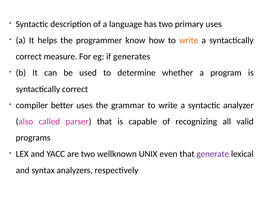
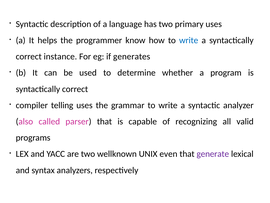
write at (189, 40) colour: orange -> blue
measure: measure -> instance
better: better -> telling
